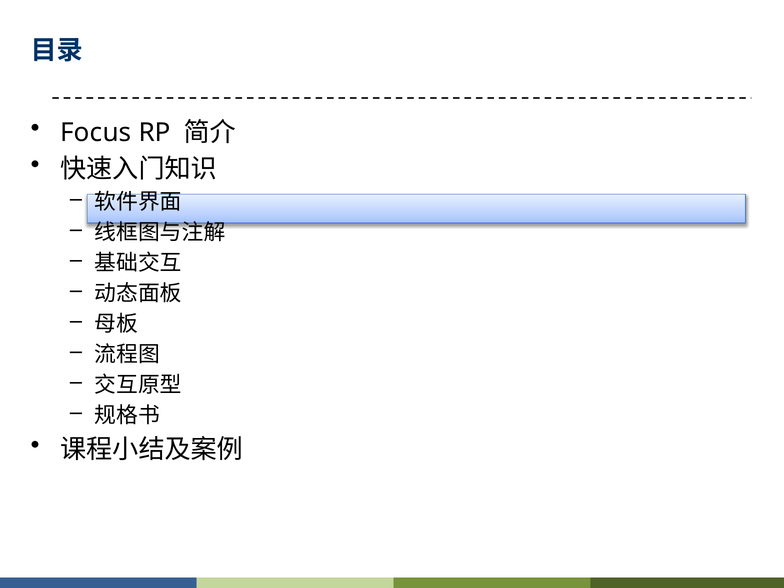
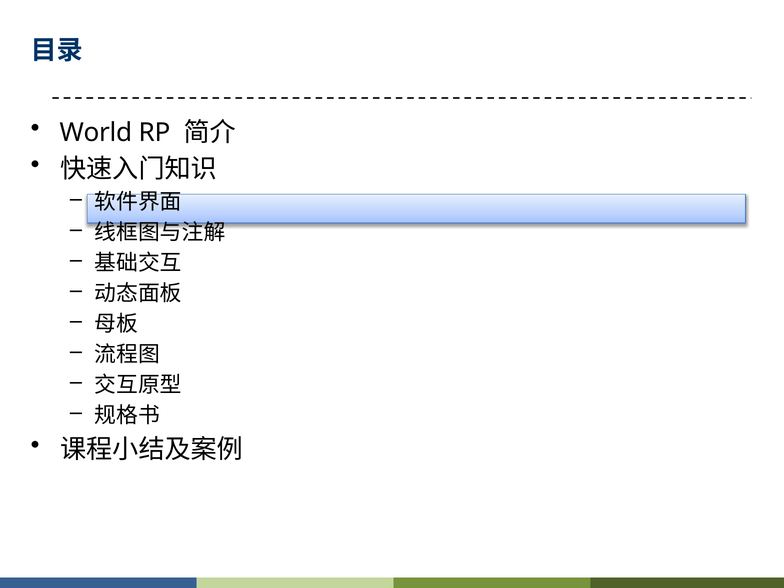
Focus: Focus -> World
